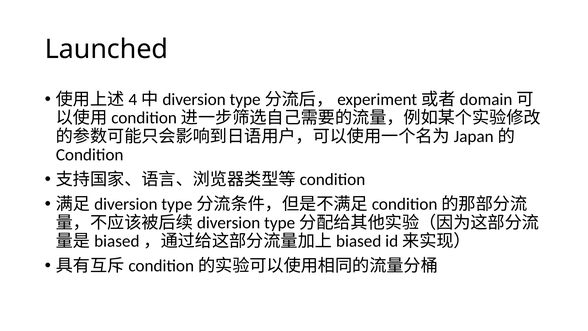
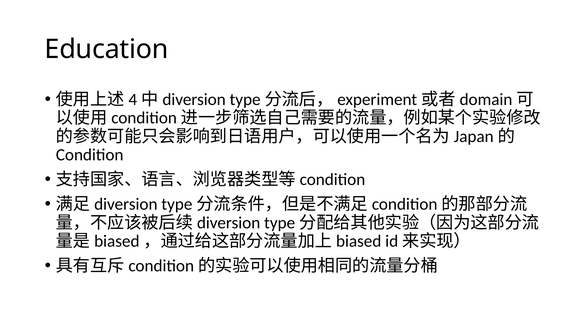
Launched: Launched -> Education
